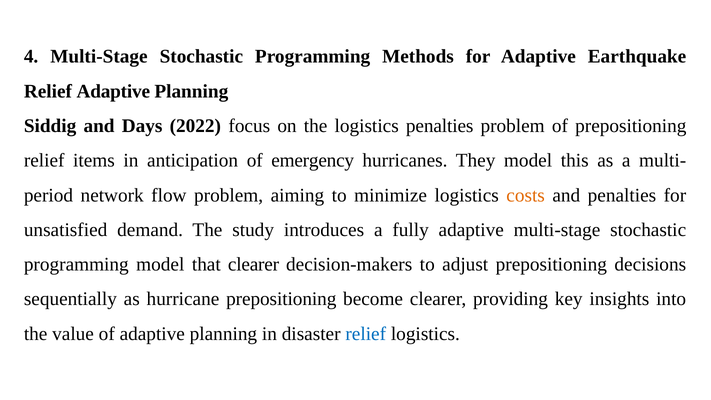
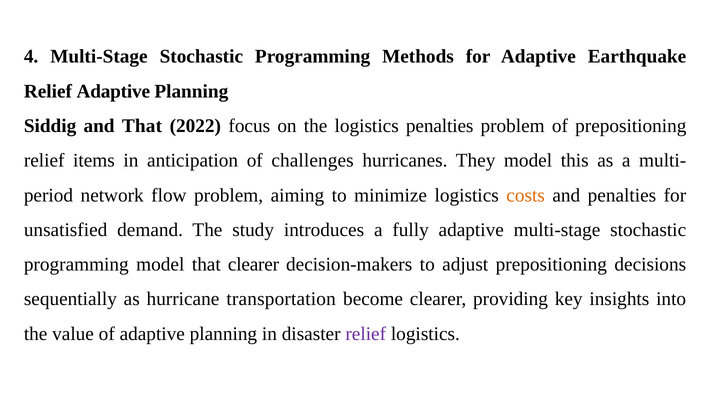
and Days: Days -> That
emergency: emergency -> challenges
hurricane prepositioning: prepositioning -> transportation
relief at (366, 334) colour: blue -> purple
